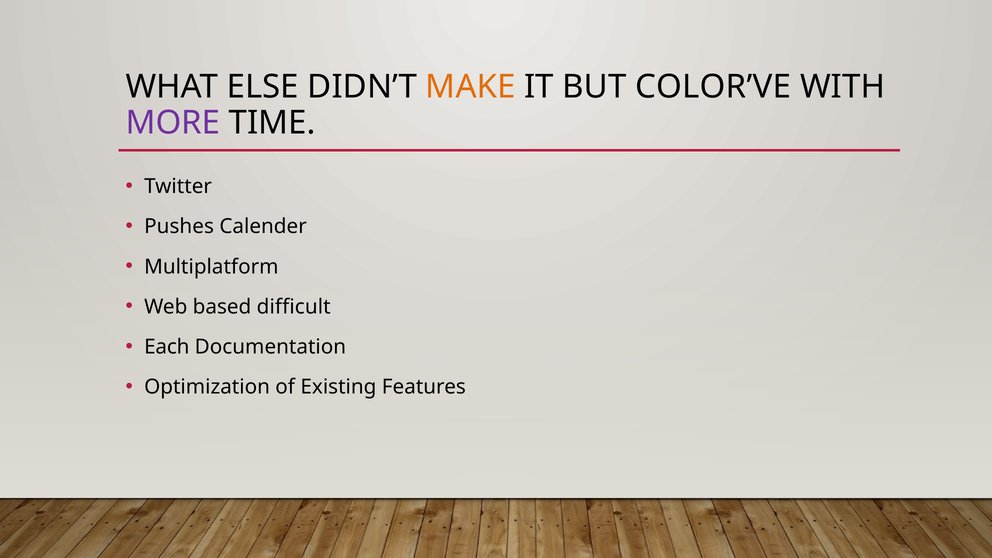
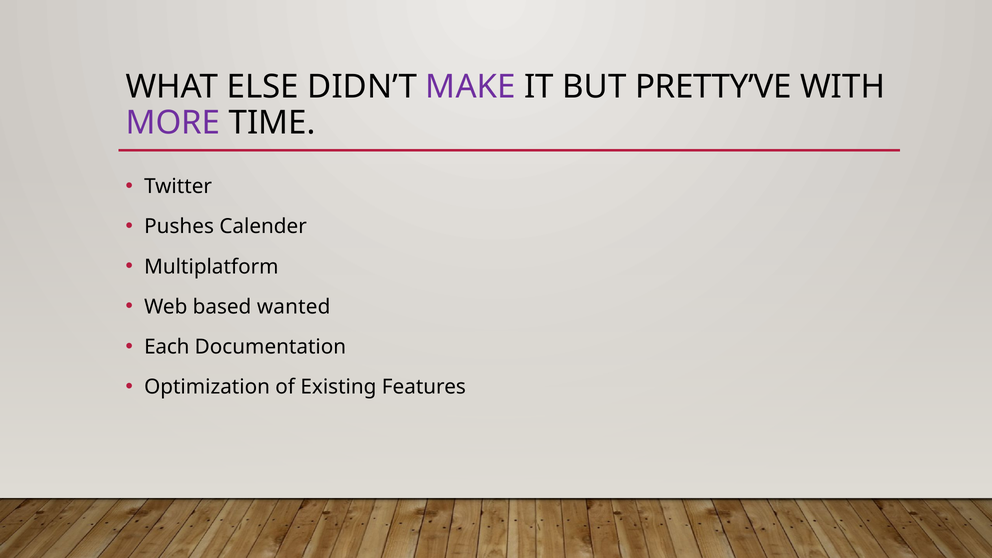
MAKE colour: orange -> purple
COLOR’VE: COLOR’VE -> PRETTY’VE
difficult: difficult -> wanted
